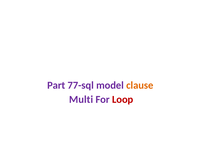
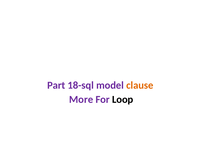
77-sql: 77-sql -> 18-sql
Multi: Multi -> More
Loop colour: red -> black
